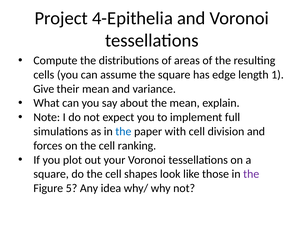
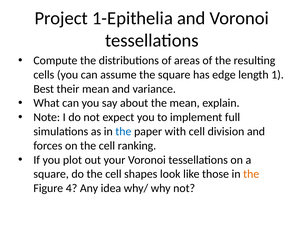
4-Epithelia: 4-Epithelia -> 1-Epithelia
Give: Give -> Best
the at (251, 174) colour: purple -> orange
5: 5 -> 4
